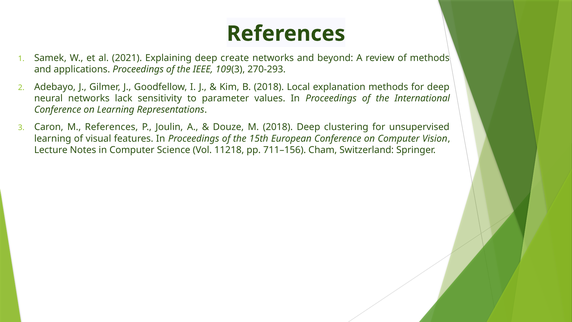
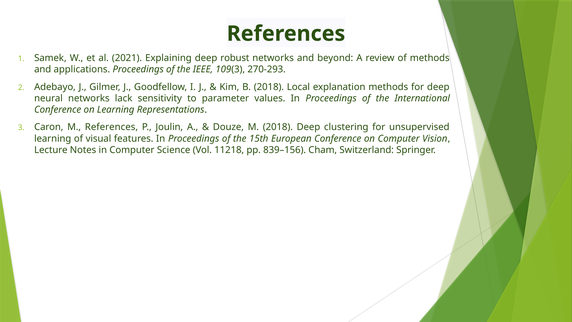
create: create -> robust
711–156: 711–156 -> 839–156
